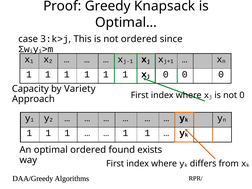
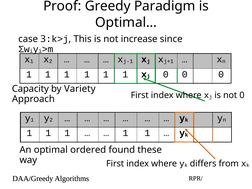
Knapsack: Knapsack -> Paradigm
not ordered: ordered -> increase
exists: exists -> these
